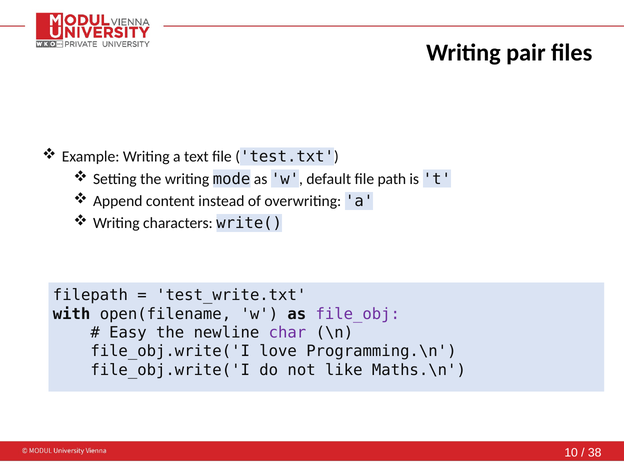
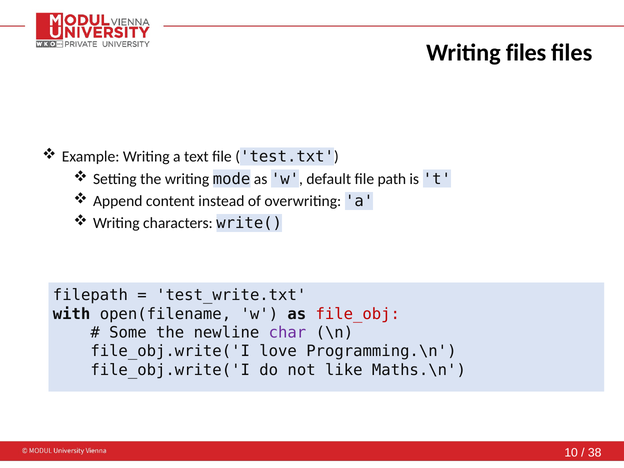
Writing pair: pair -> files
file_obj colour: purple -> red
Easy: Easy -> Some
